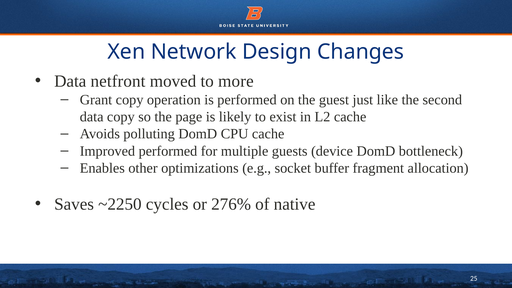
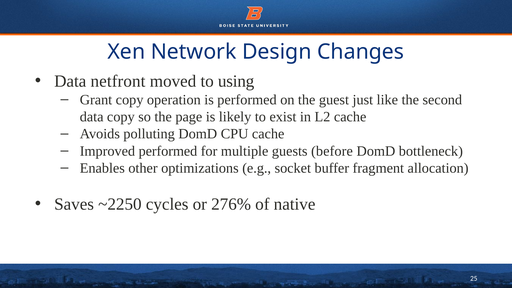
more: more -> using
device: device -> before
